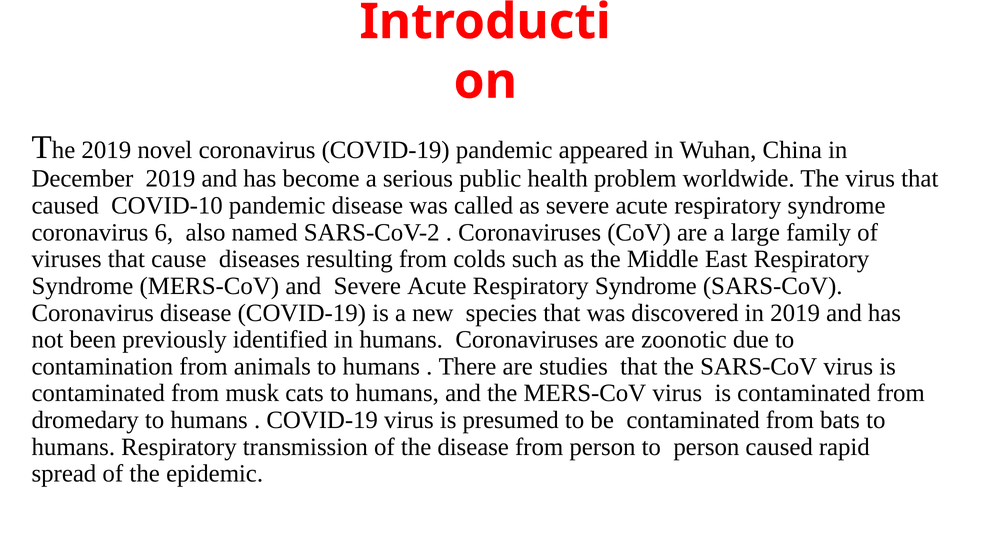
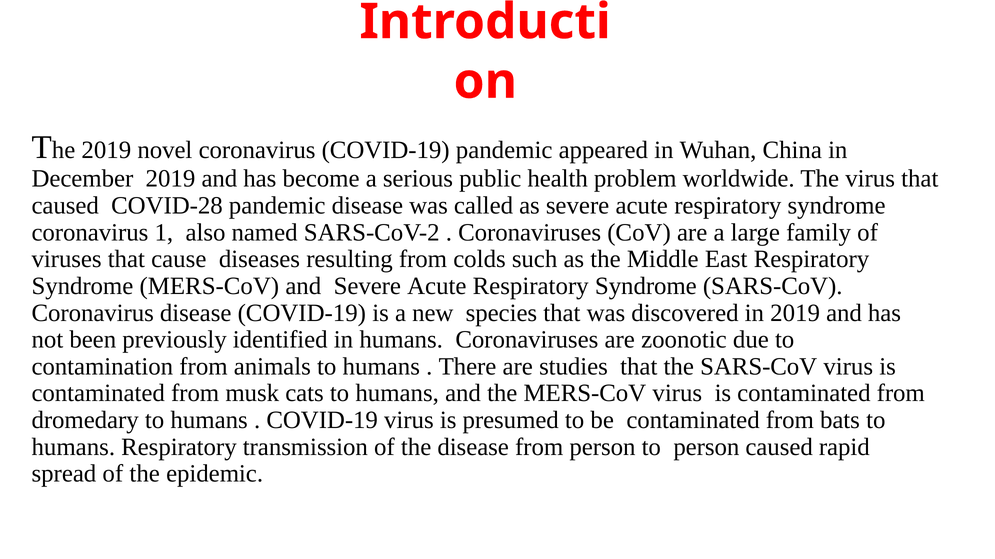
COVID-10: COVID-10 -> COVID-28
6: 6 -> 1
